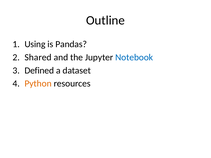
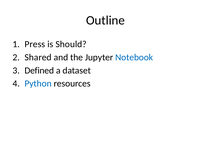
Using: Using -> Press
Pandas: Pandas -> Should
Python colour: orange -> blue
